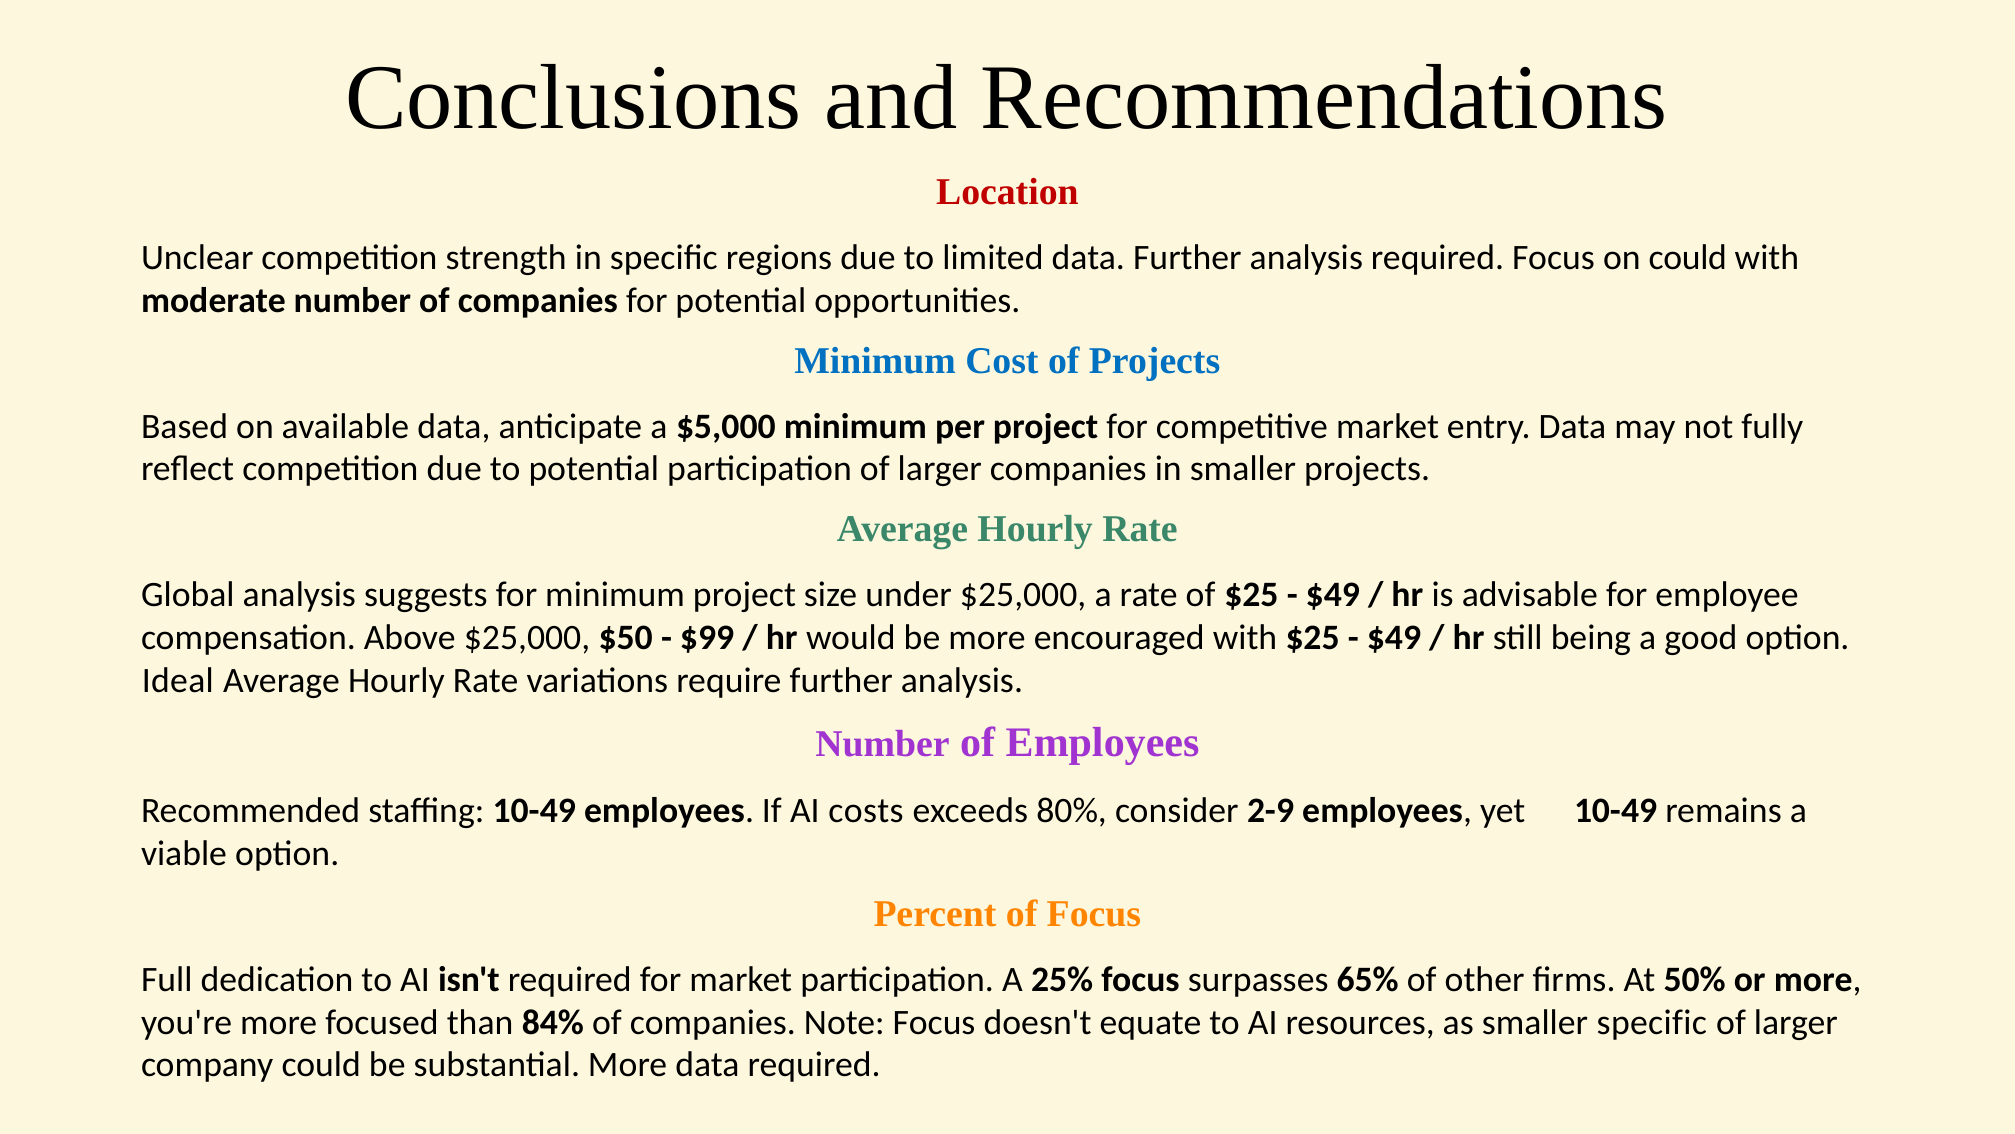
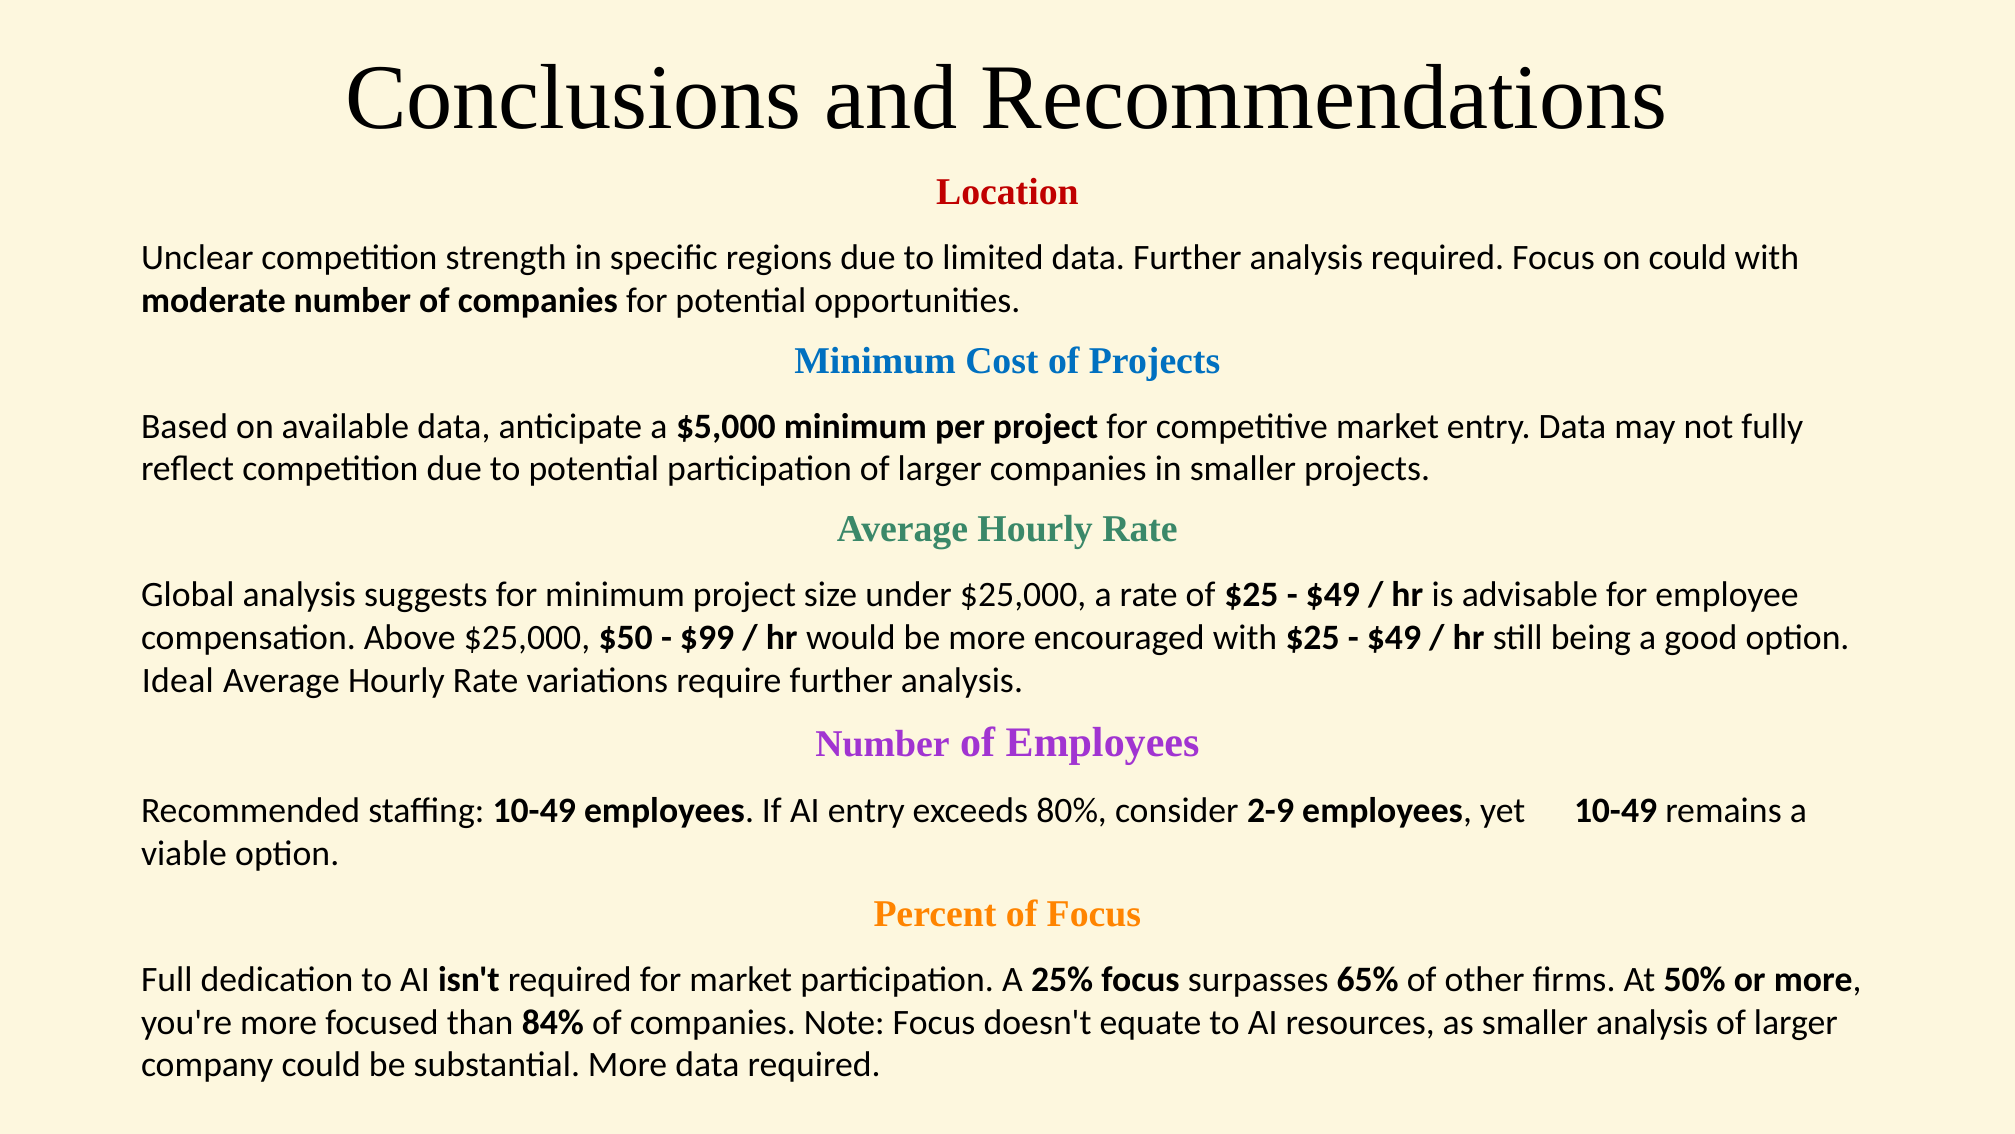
AI costs: costs -> entry
smaller specific: specific -> analysis
